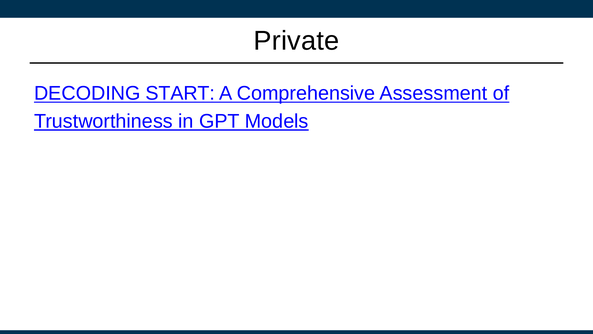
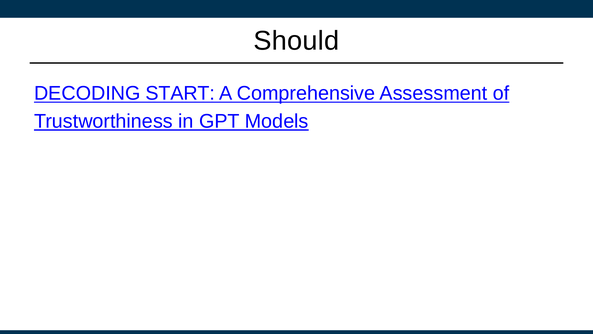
Private: Private -> Should
